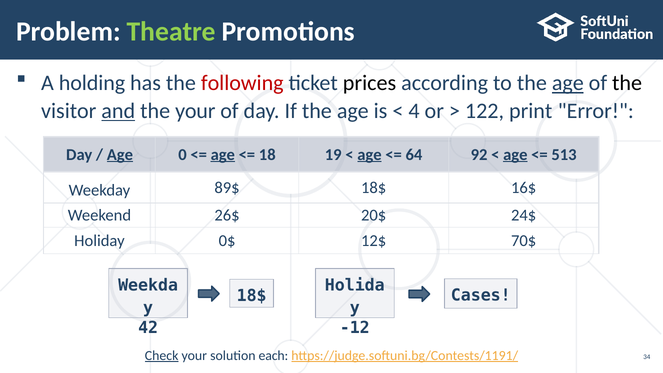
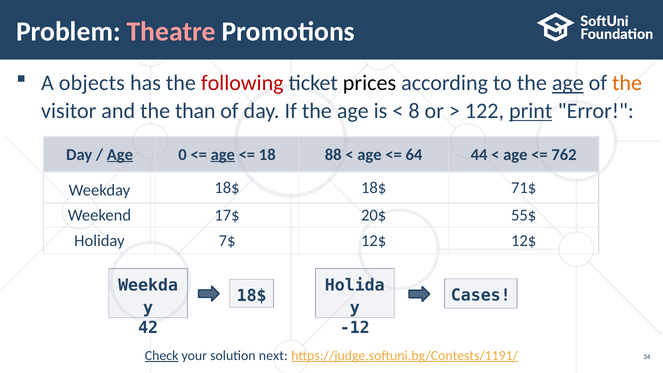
Theatre colour: light green -> pink
holding: holding -> objects
the at (627, 83) colour: black -> orange
and underline: present -> none
the your: your -> than
4: 4 -> 8
print underline: none -> present
19: 19 -> 88
age at (369, 155) underline: present -> none
92: 92 -> 44
age at (515, 155) underline: present -> none
513: 513 -> 762
Weekday 89$: 89$ -> 18$
16$: 16$ -> 71$
26$: 26$ -> 17$
24$: 24$ -> 55$
0$: 0$ -> 7$
12$ 70$: 70$ -> 12$
each: each -> next
